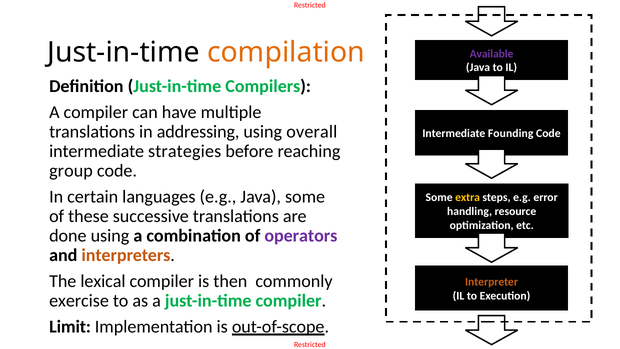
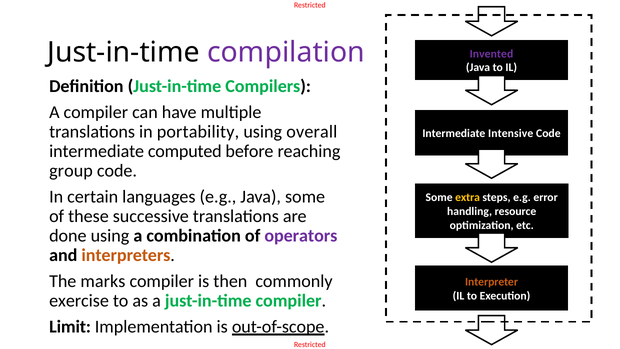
compilation colour: orange -> purple
Available: Available -> Invented
addressing: addressing -> portability
Founding: Founding -> Intensive
strategies: strategies -> computed
lexical: lexical -> marks
